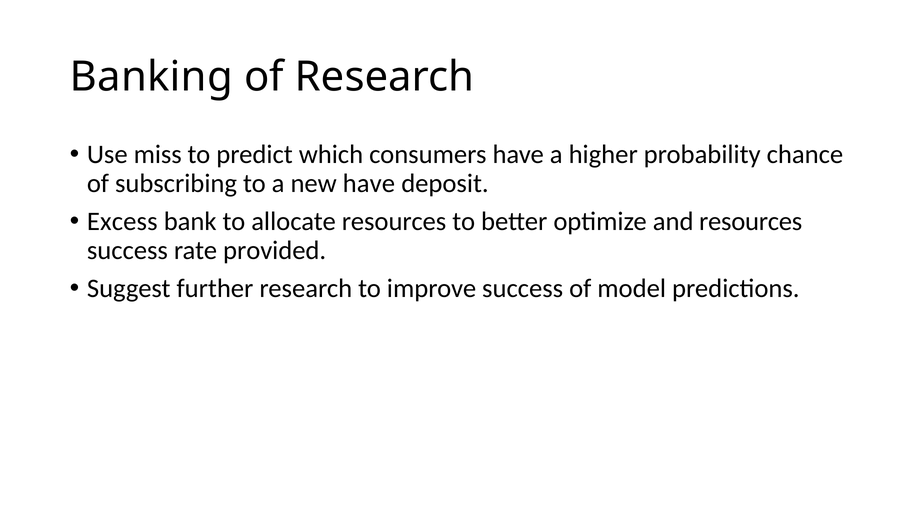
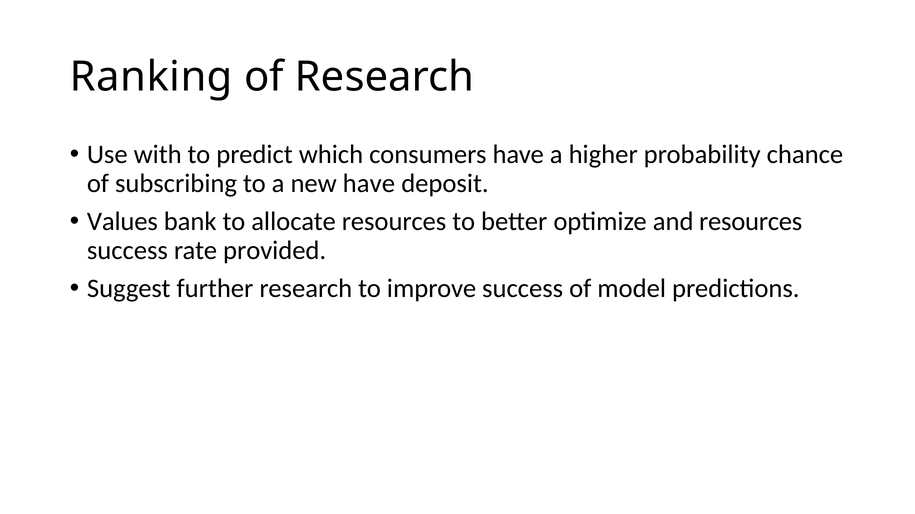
Banking: Banking -> Ranking
miss: miss -> with
Excess: Excess -> Values
